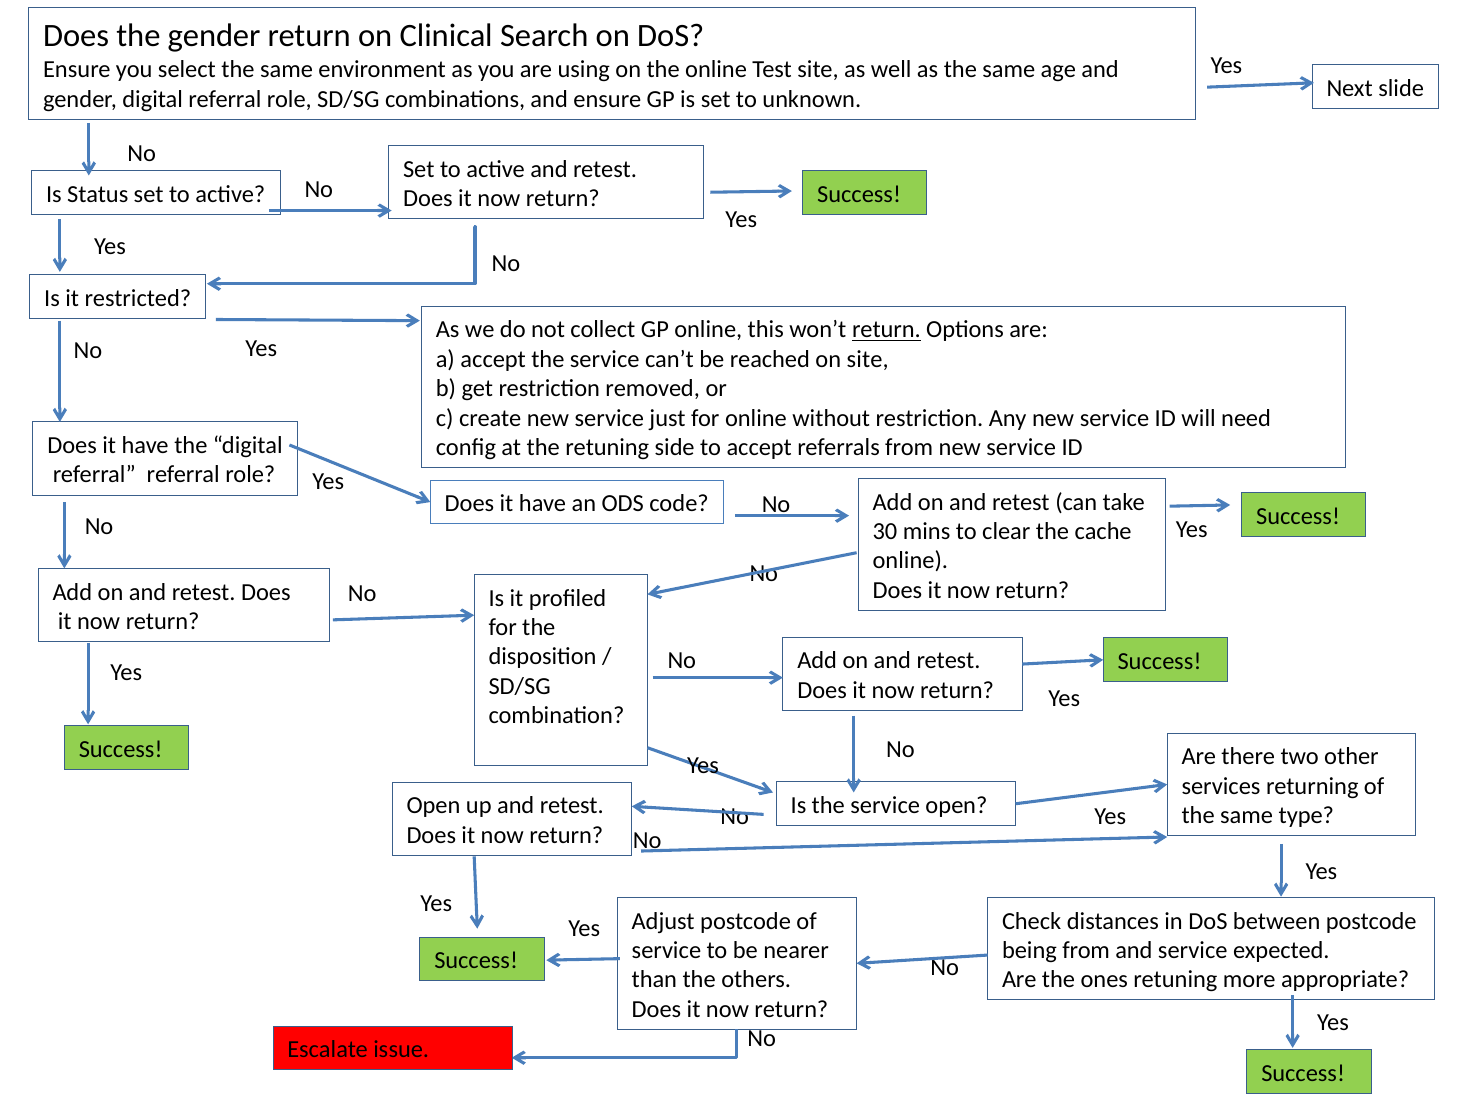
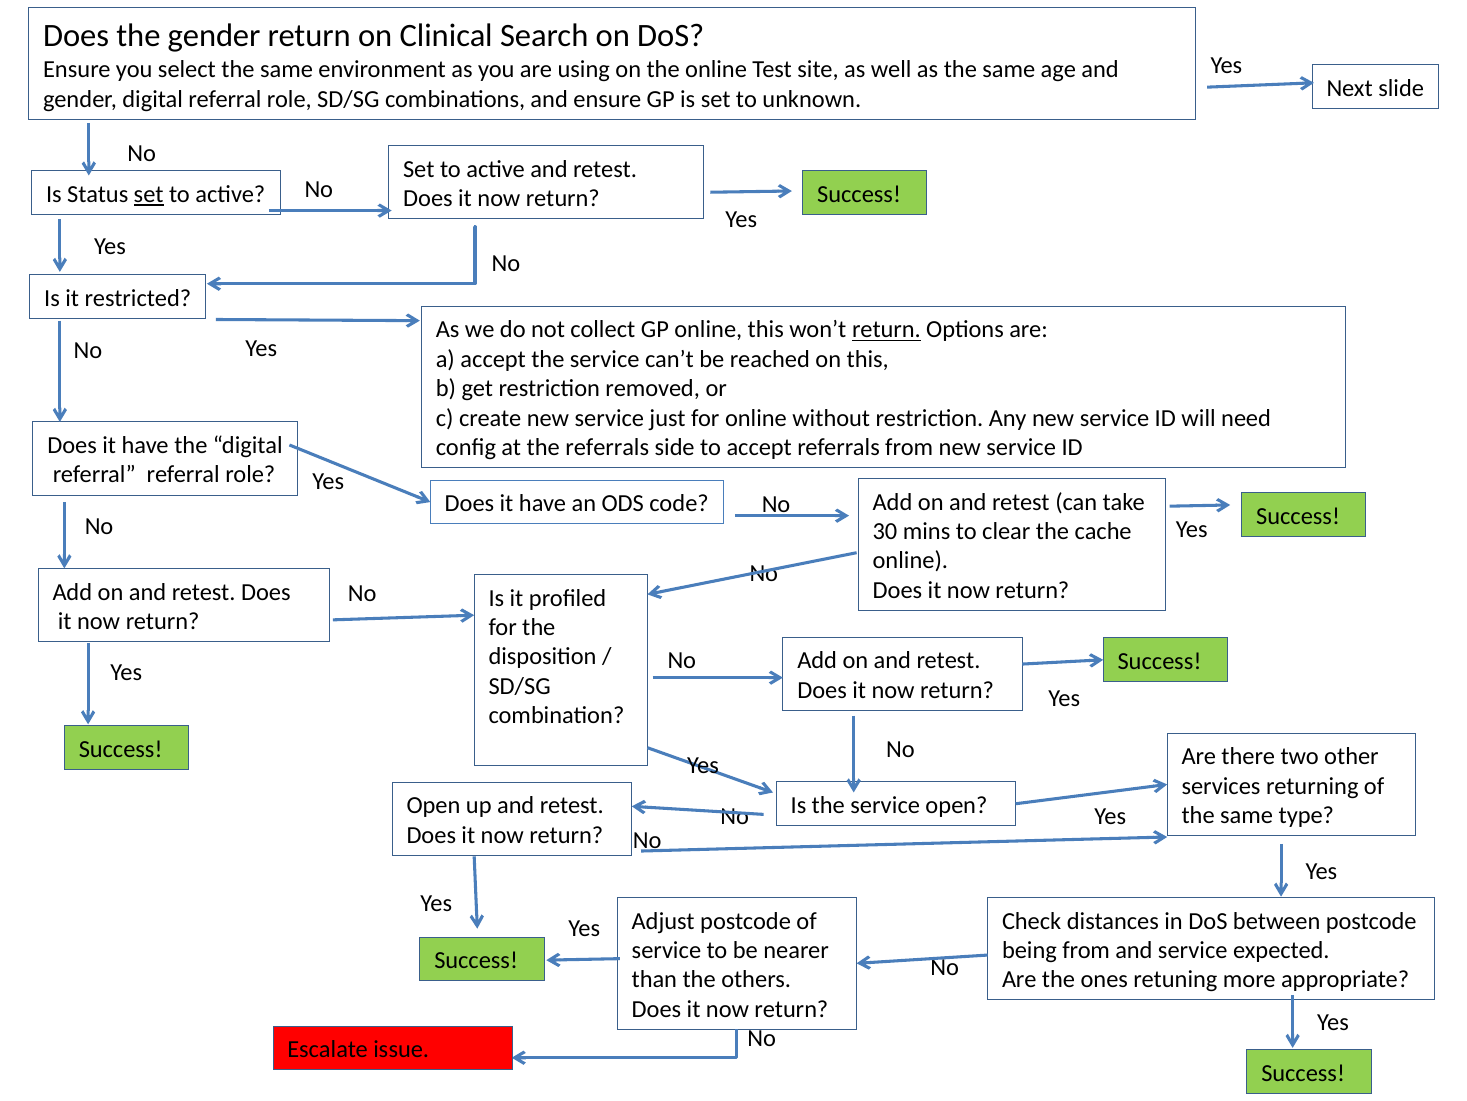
set at (149, 194) underline: none -> present
on site: site -> this
the retuning: retuning -> referrals
